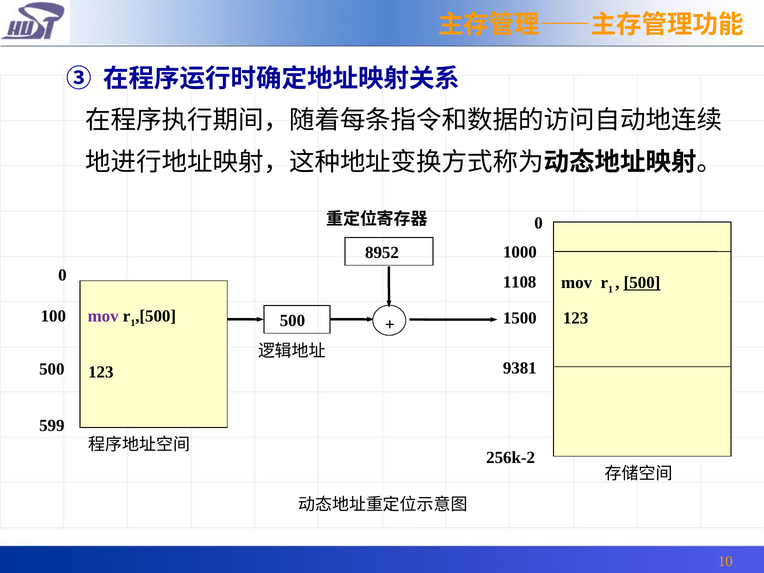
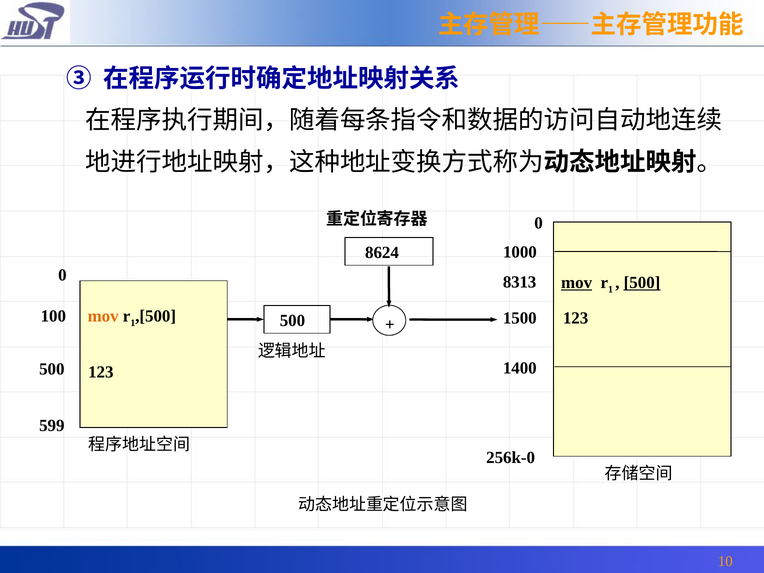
8952: 8952 -> 8624
1108: 1108 -> 8313
mov at (577, 283) underline: none -> present
mov at (103, 316) colour: purple -> orange
9381: 9381 -> 1400
256k-2: 256k-2 -> 256k-0
